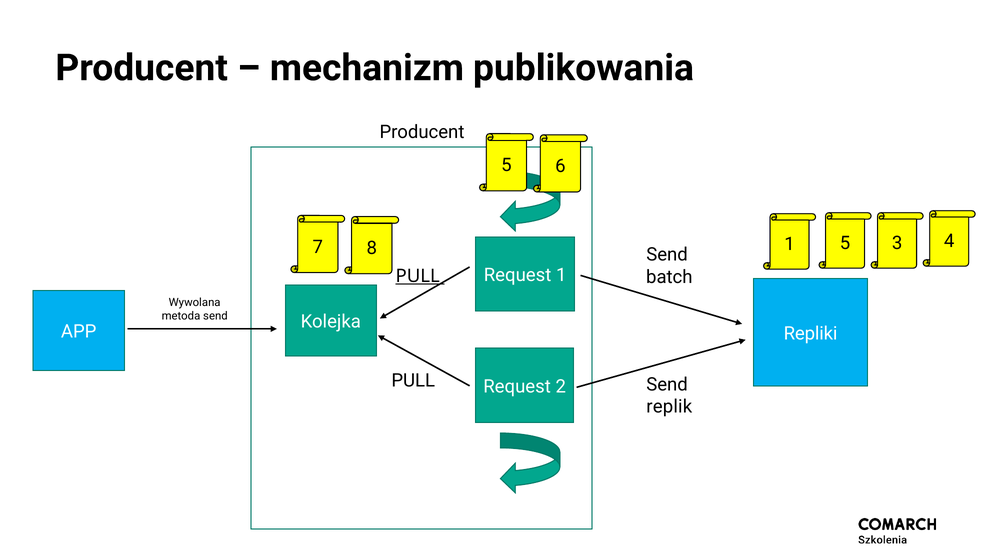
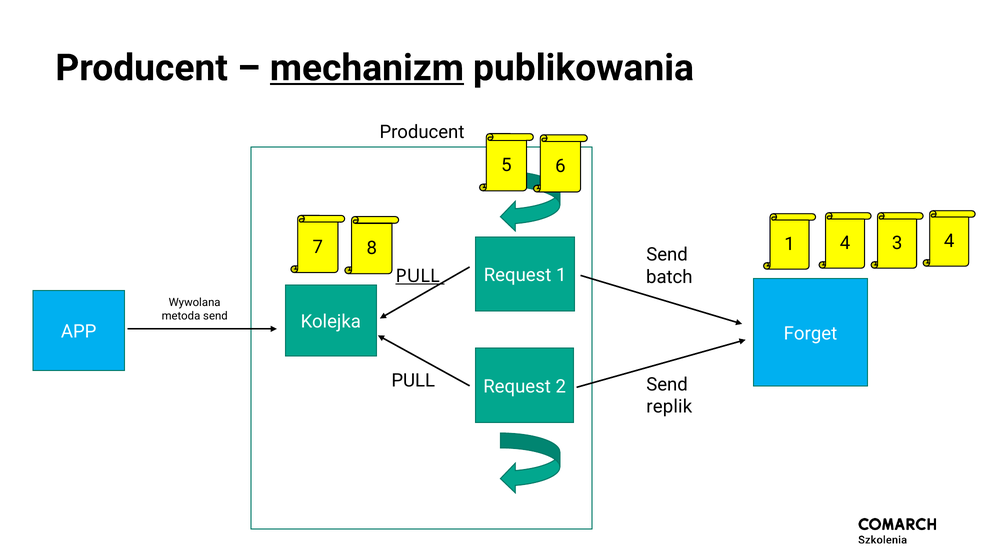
mechanizm underline: none -> present
1 5: 5 -> 4
Repliki: Repliki -> Forget
